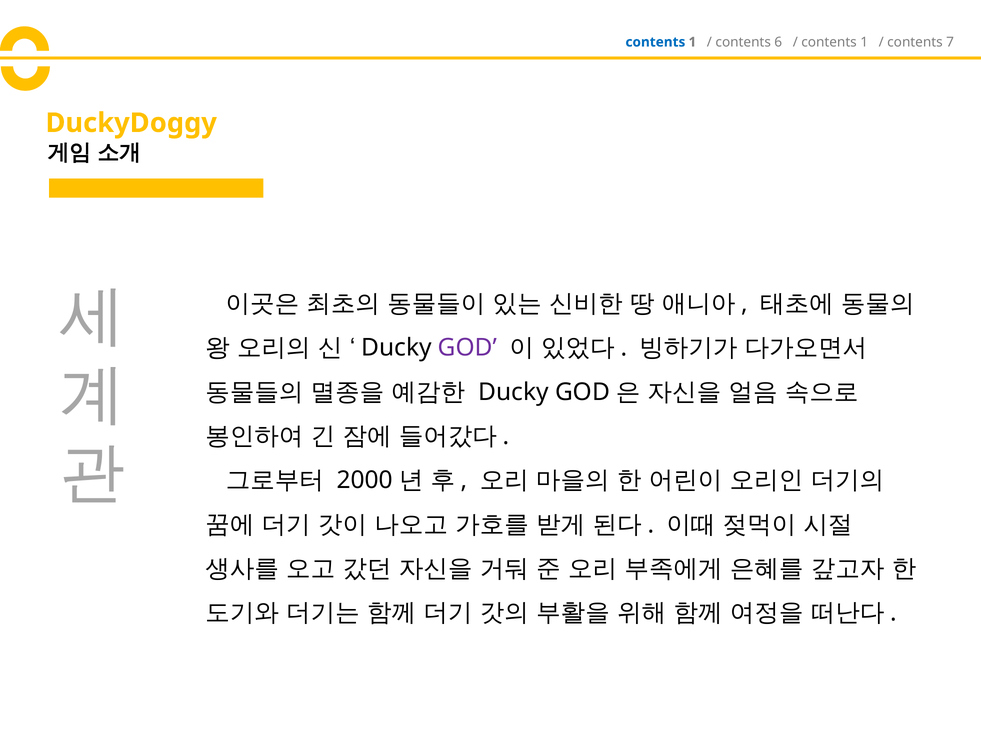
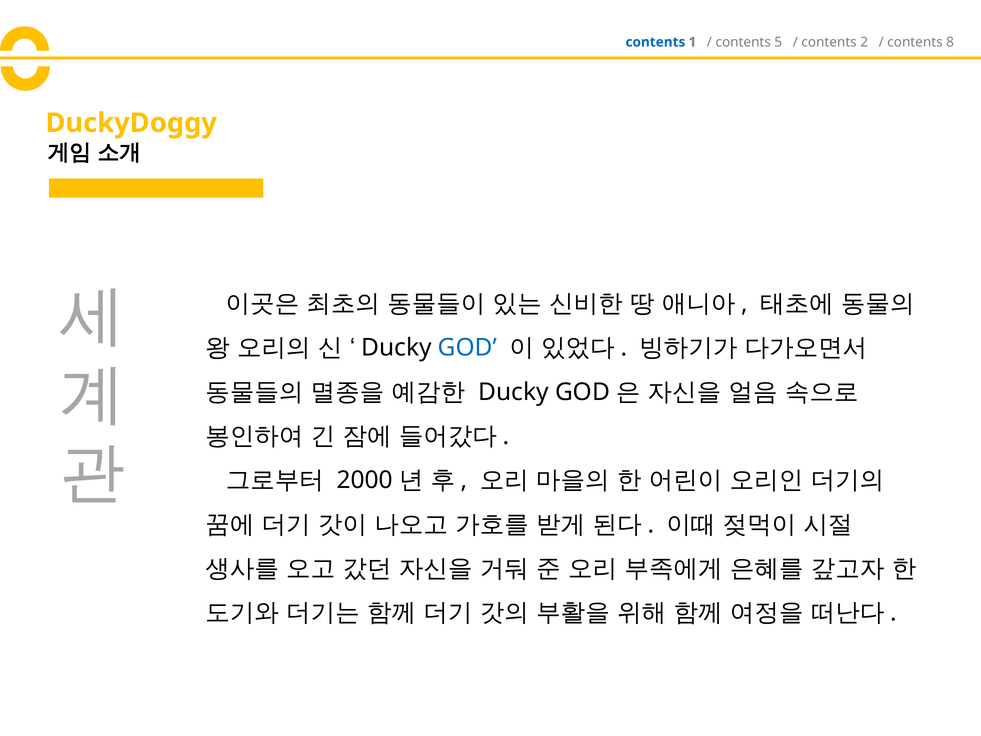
6: 6 -> 5
1 at (864, 42): 1 -> 2
7: 7 -> 8
GOD colour: purple -> blue
